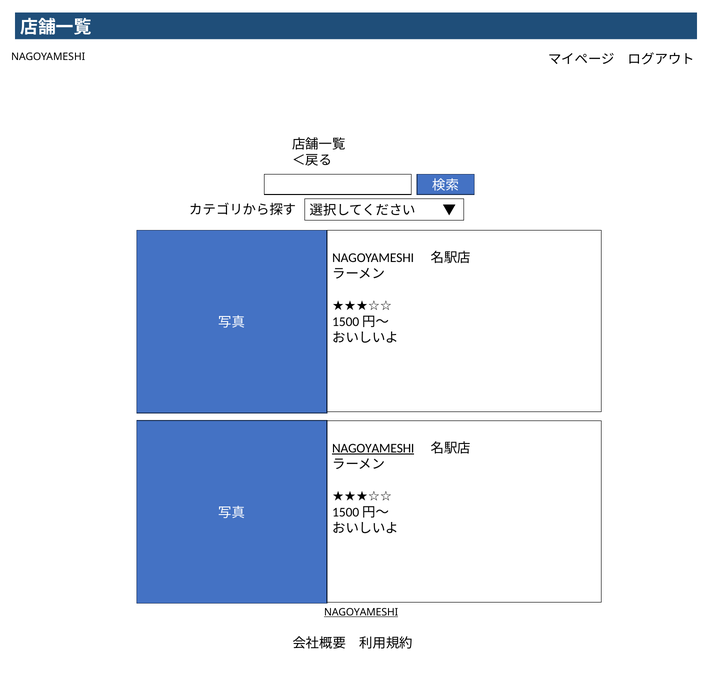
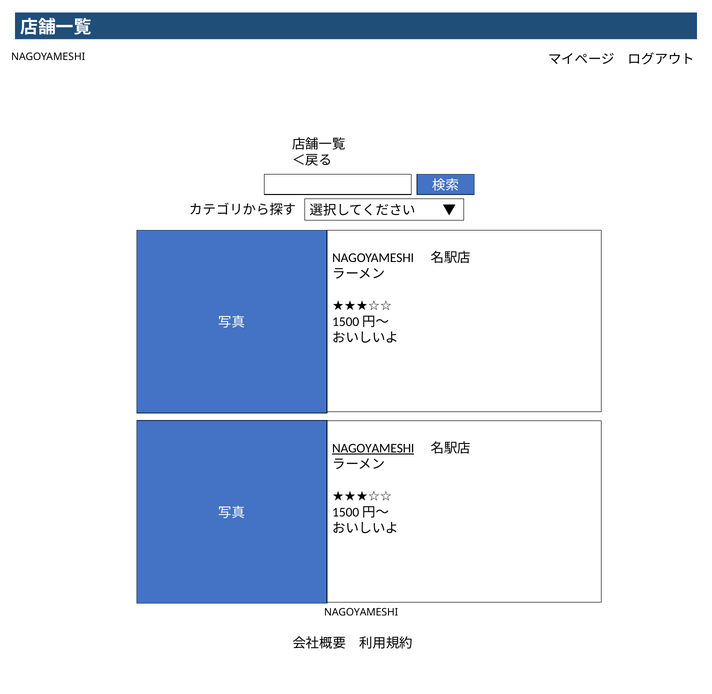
NAGOYAMESHI at (361, 612) underline: present -> none
